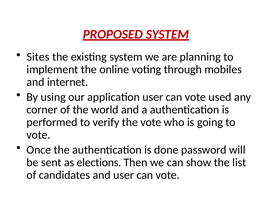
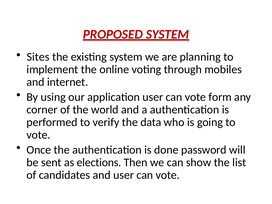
used: used -> form
the vote: vote -> data
